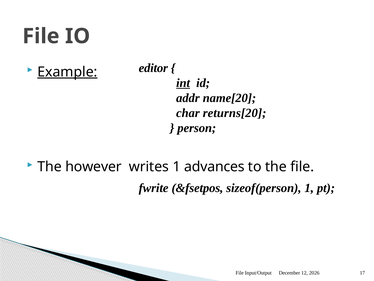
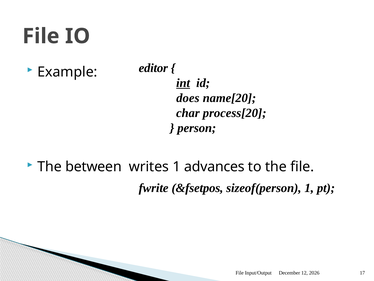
Example underline: present -> none
addr: addr -> does
returns[20: returns[20 -> process[20
however: however -> between
